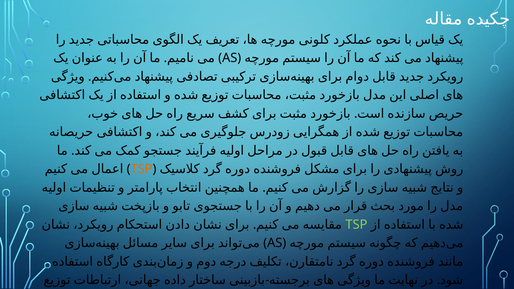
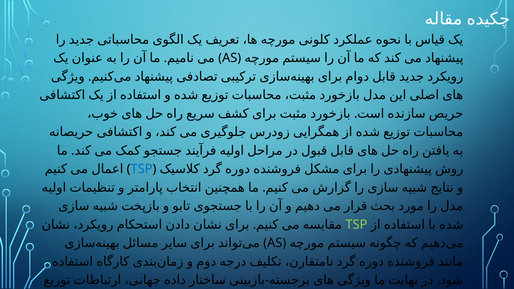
TSP at (142, 169) colour: orange -> blue
